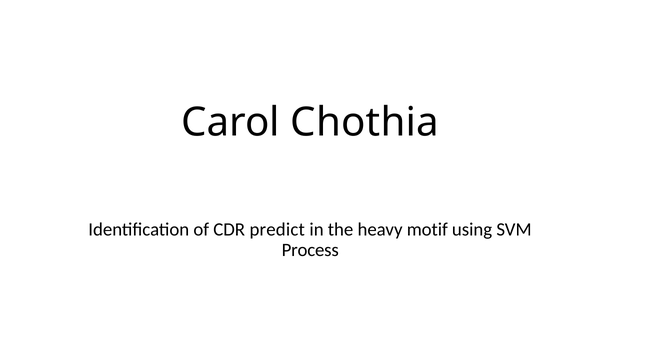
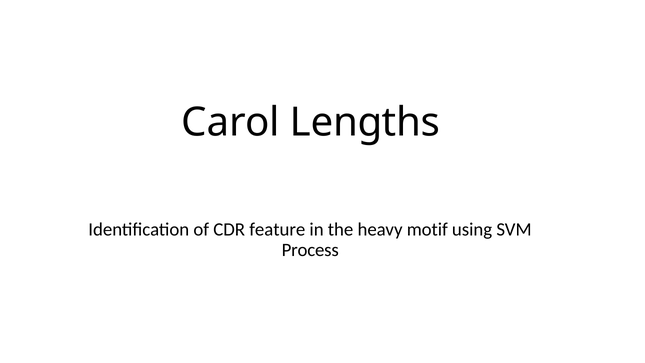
Chothia: Chothia -> Lengths
predict: predict -> feature
